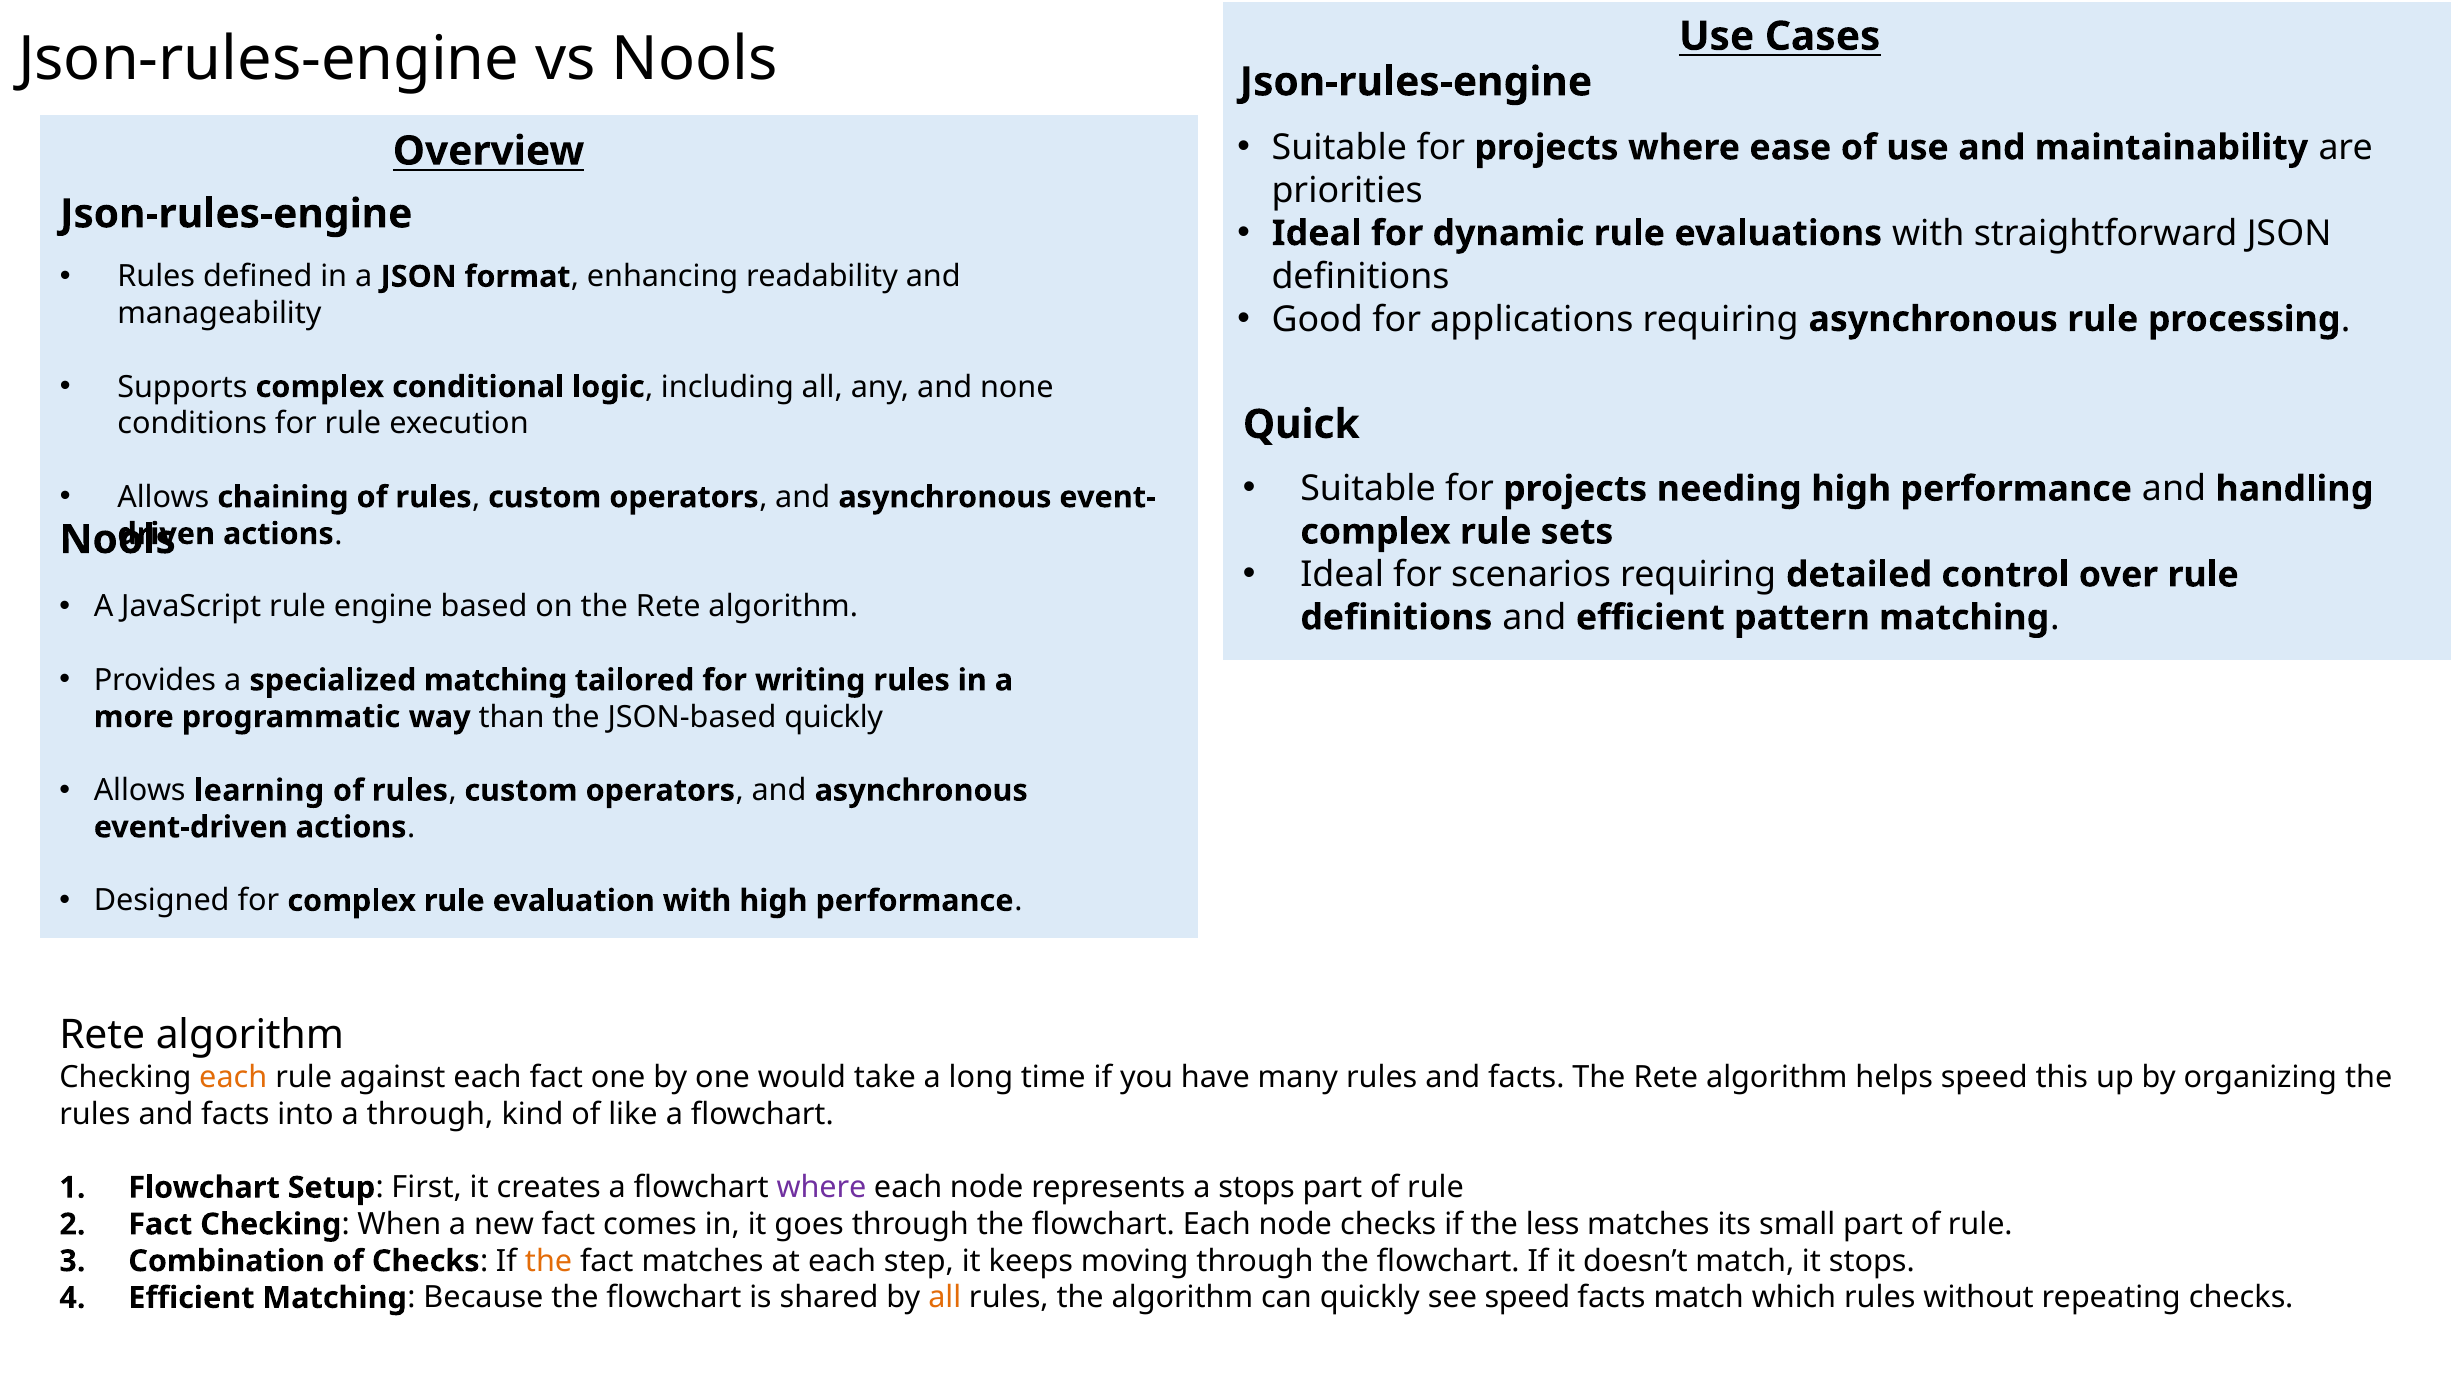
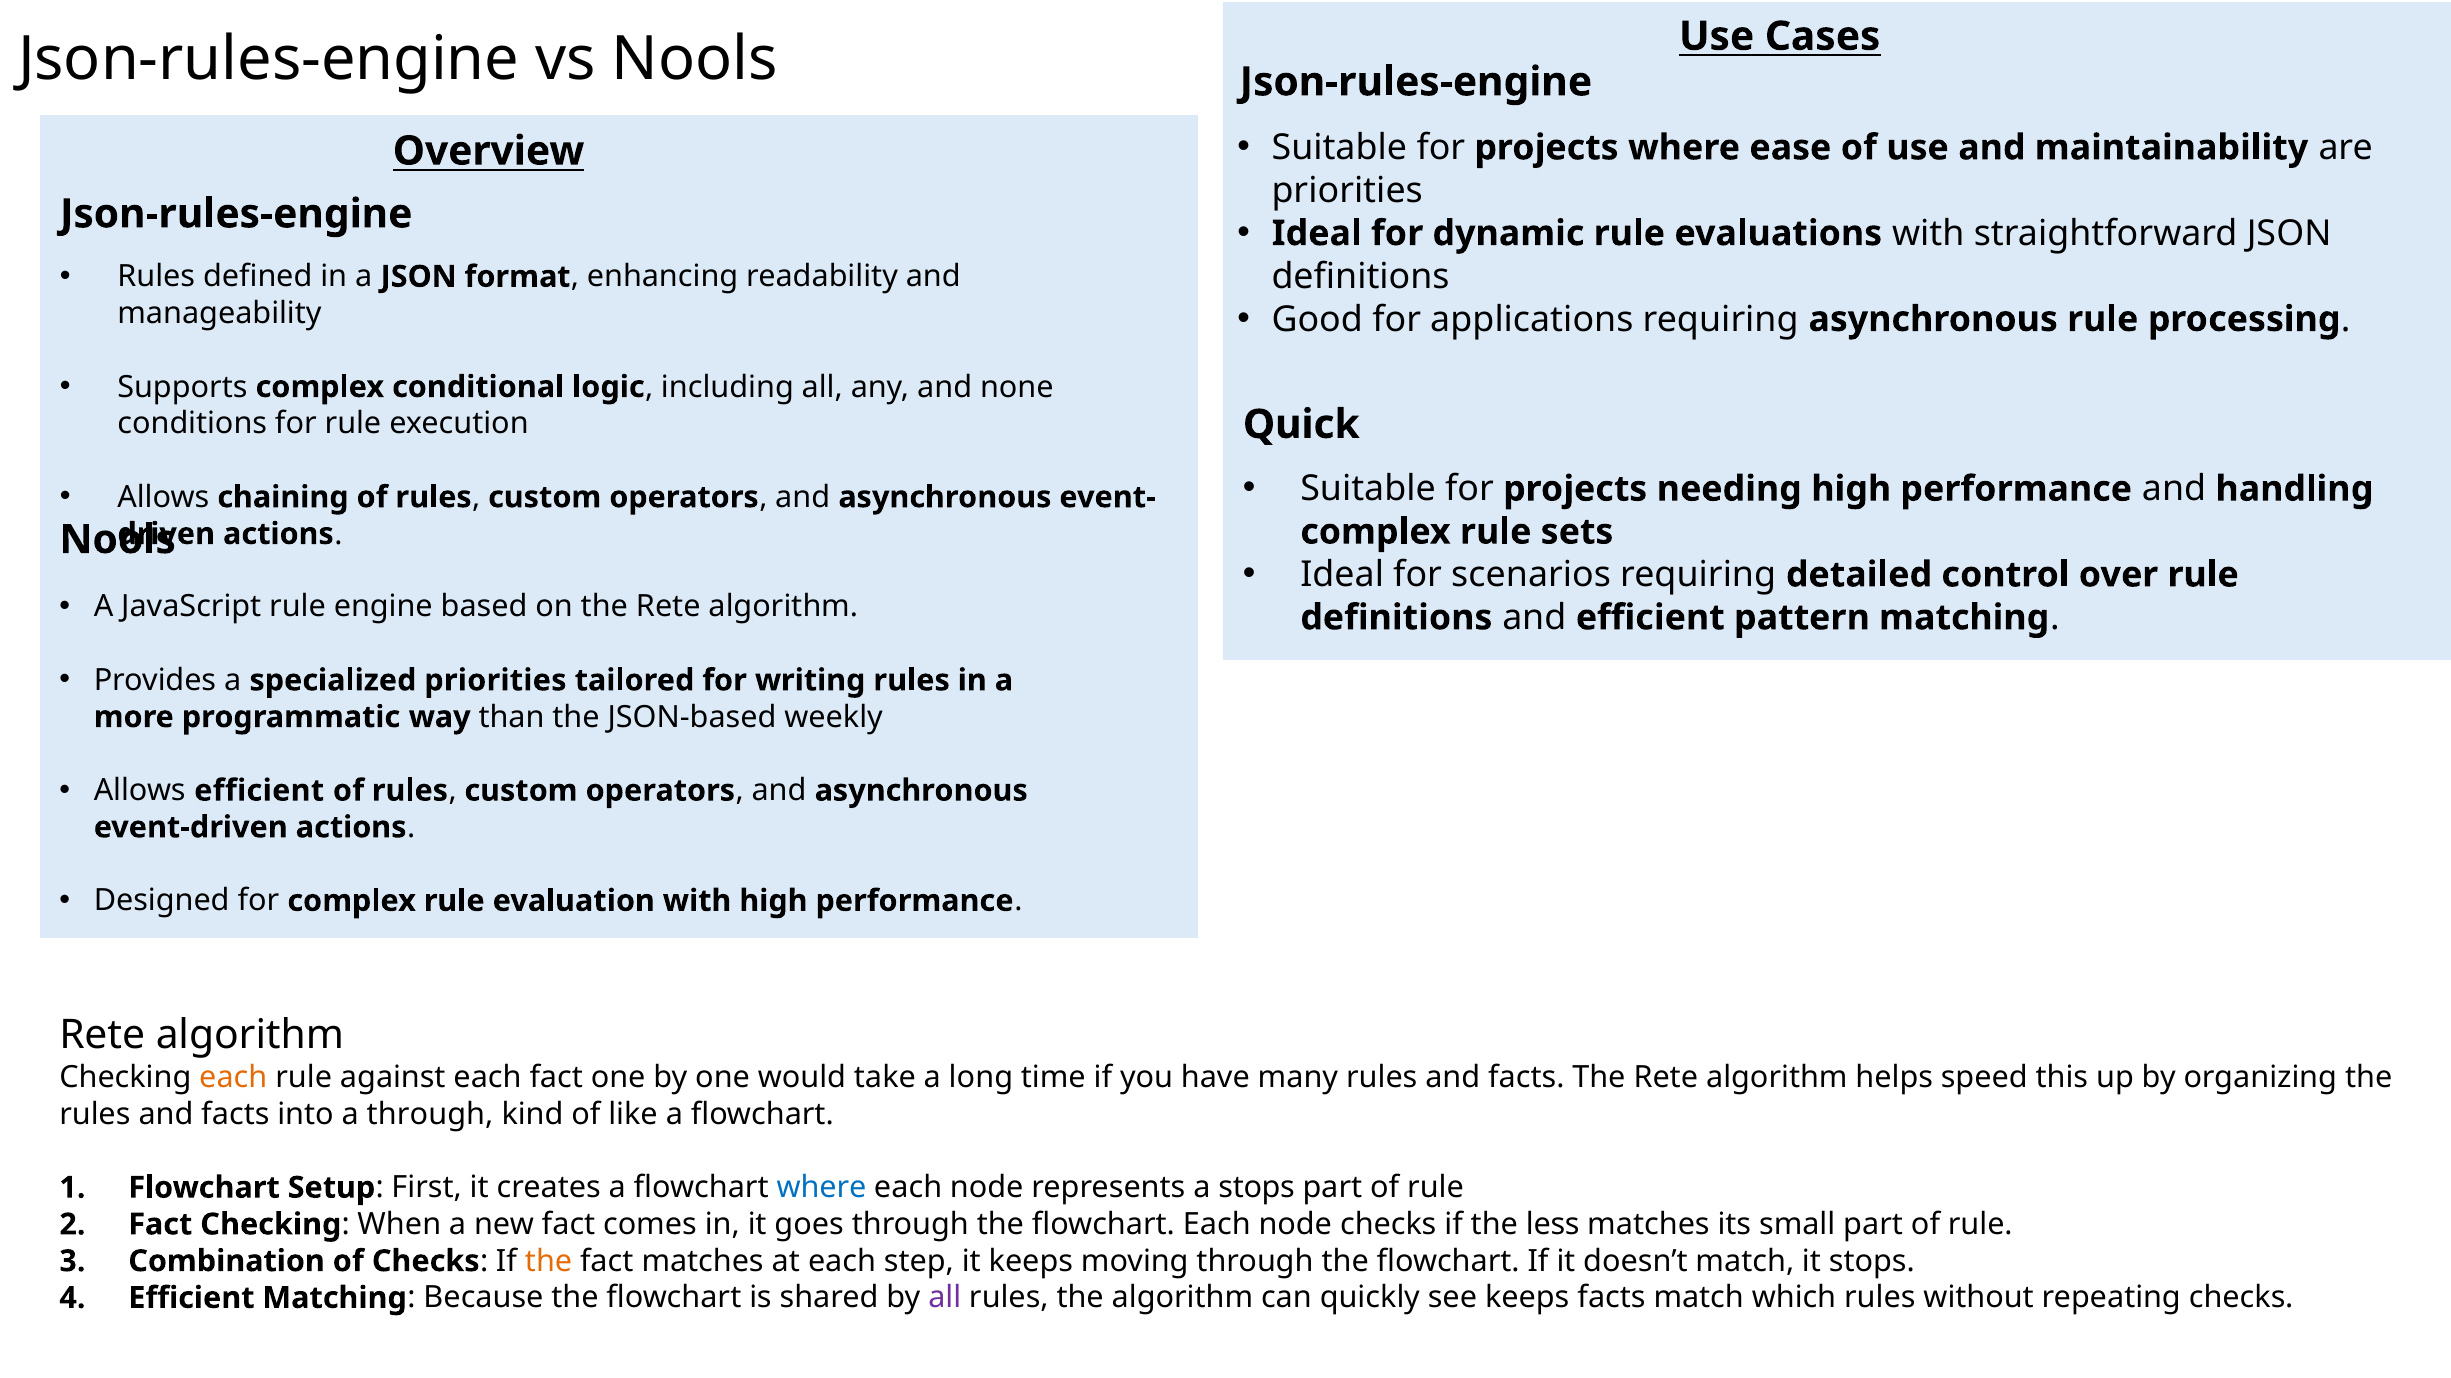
specialized matching: matching -> priorities
JSON-based quickly: quickly -> weekly
Allows learning: learning -> efficient
where at (821, 1188) colour: purple -> blue
all at (945, 1299) colour: orange -> purple
see speed: speed -> keeps
